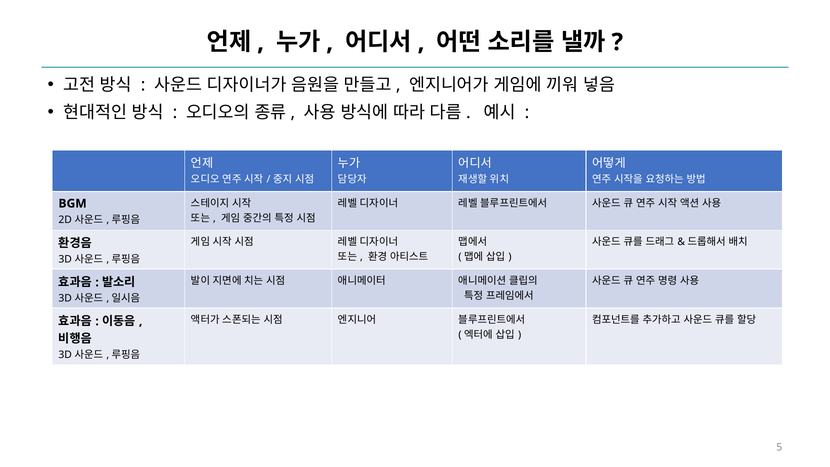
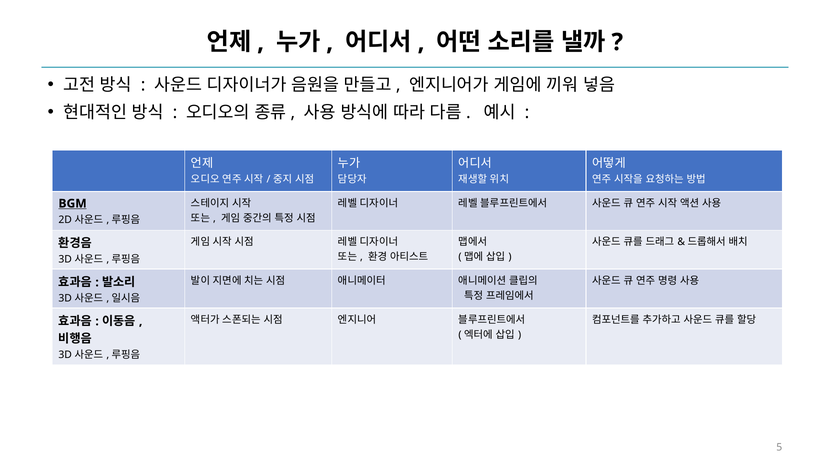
BGM underline: none -> present
